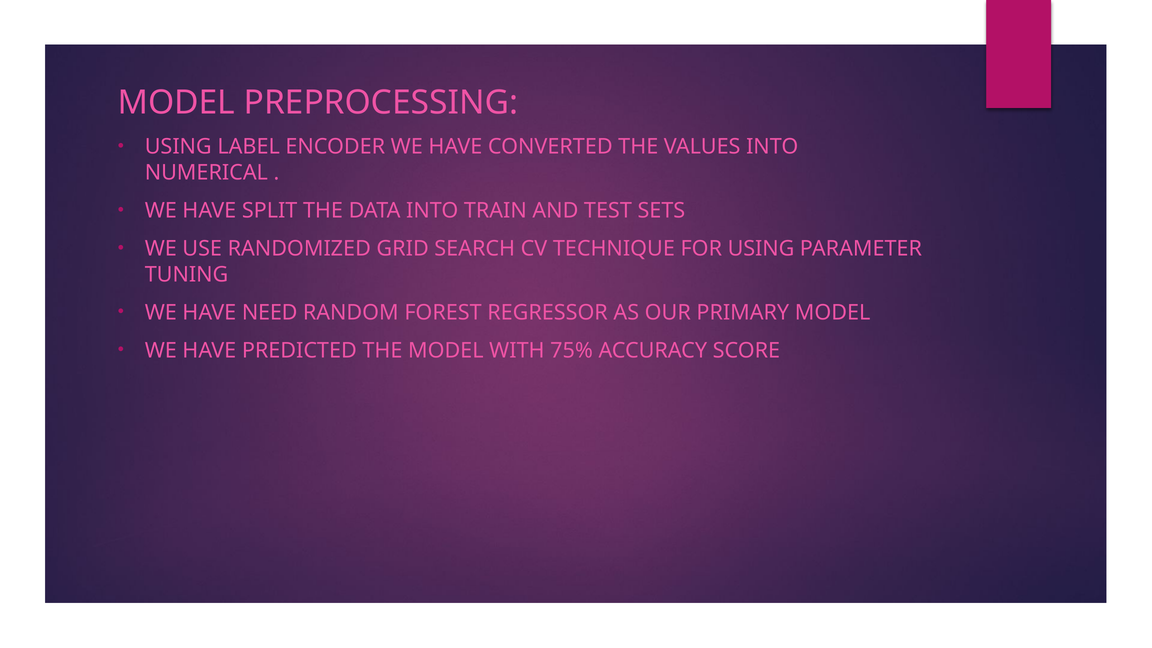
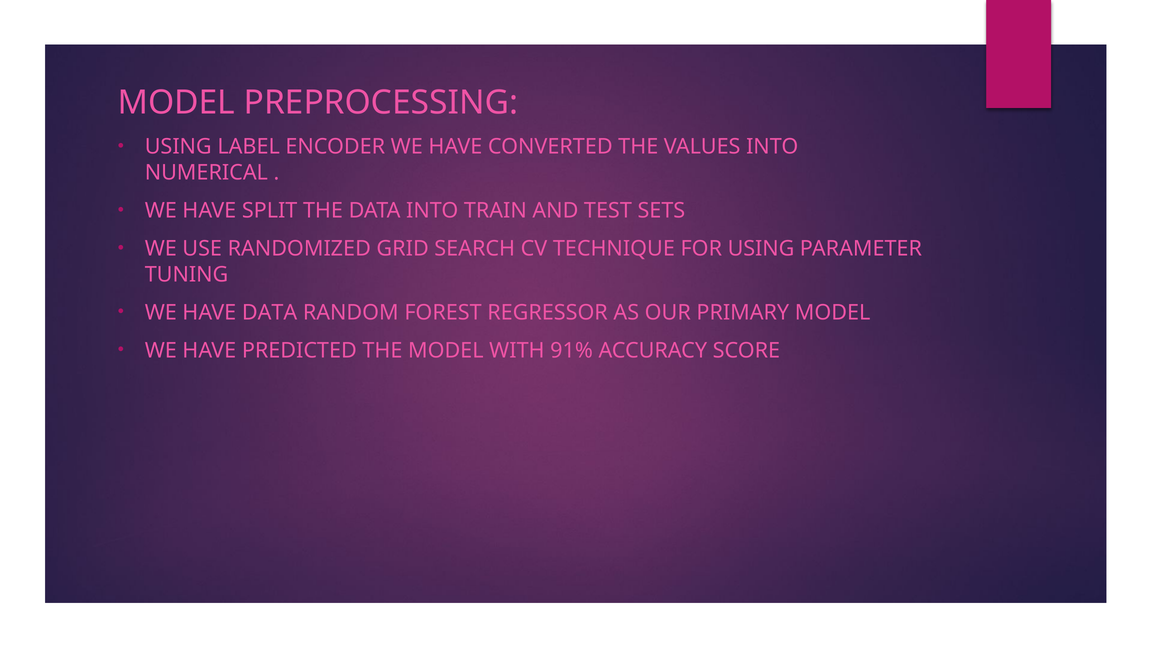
HAVE NEED: NEED -> DATA
75%: 75% -> 91%
